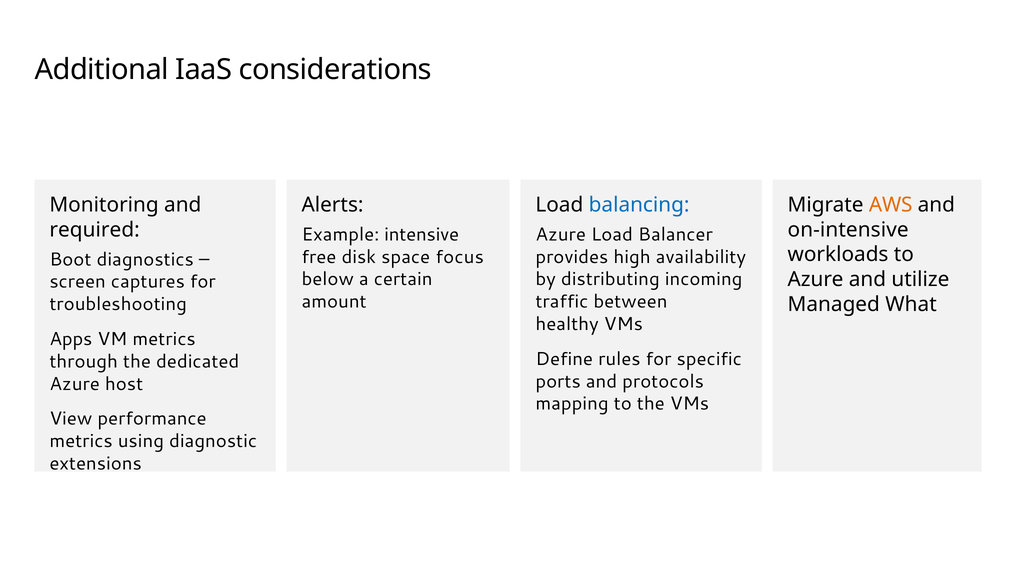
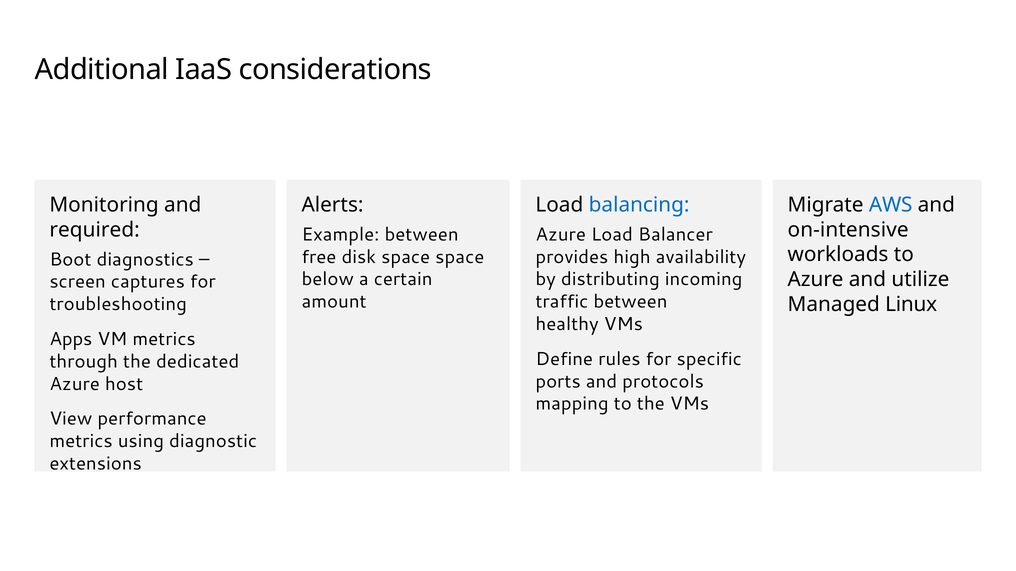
AWS colour: orange -> blue
Example intensive: intensive -> between
space focus: focus -> space
What: What -> Linux
